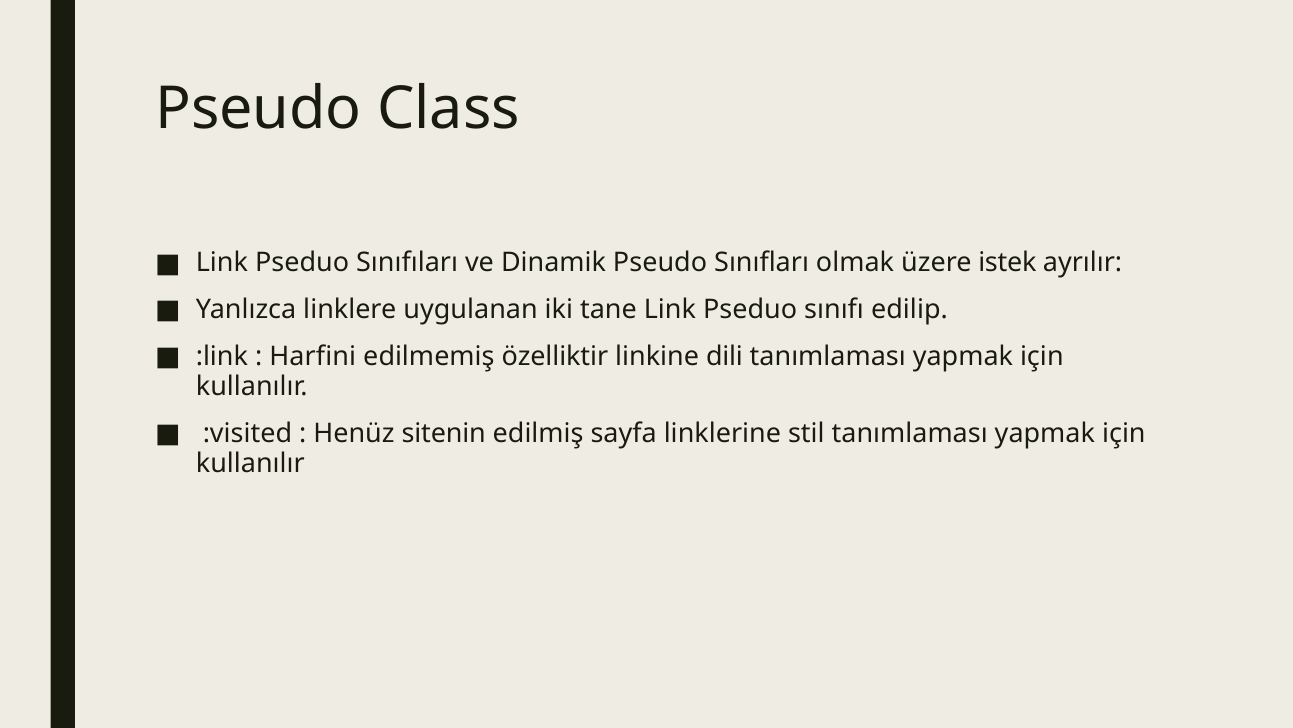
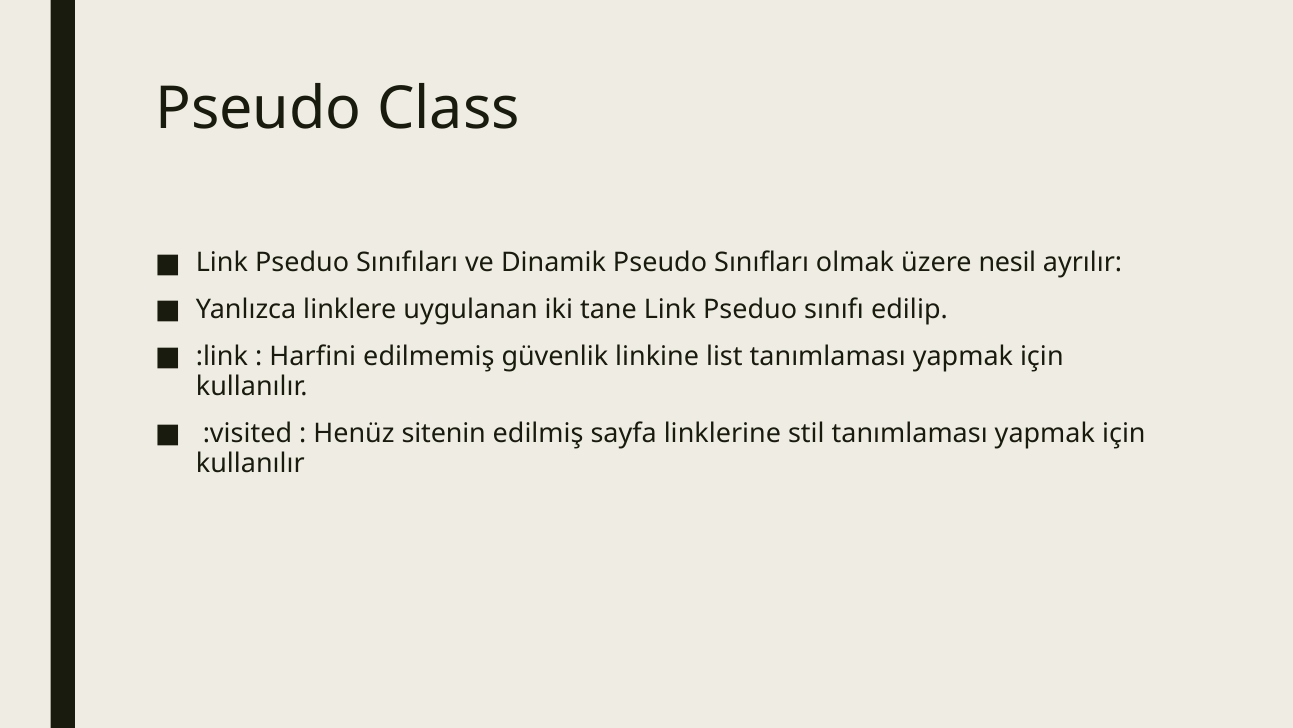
istek: istek -> nesil
özelliktir: özelliktir -> güvenlik
dili: dili -> list
